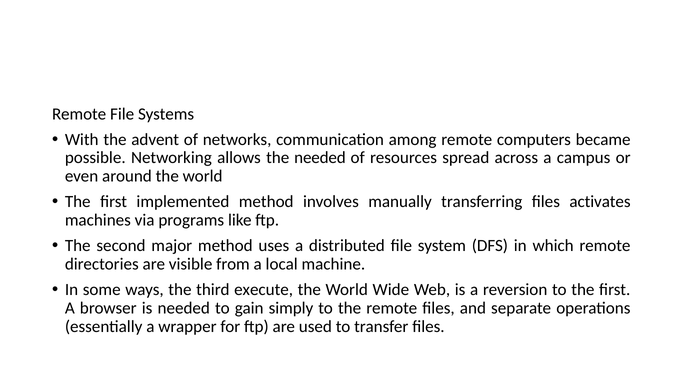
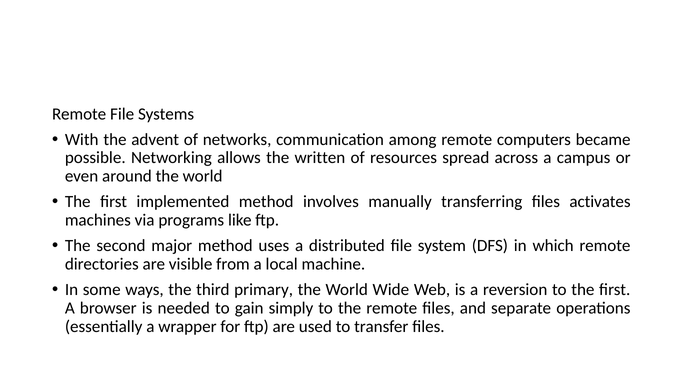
the needed: needed -> written
execute: execute -> primary
